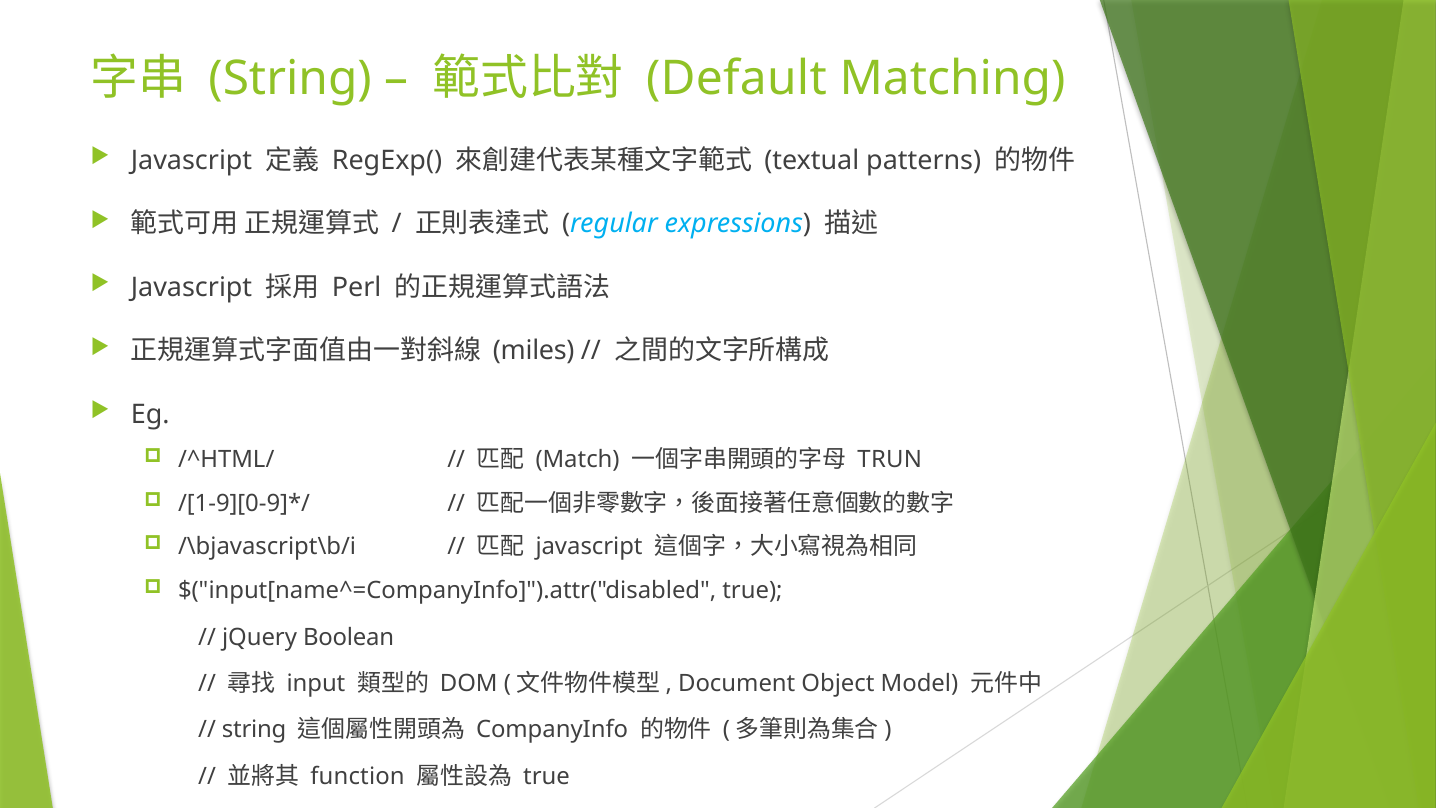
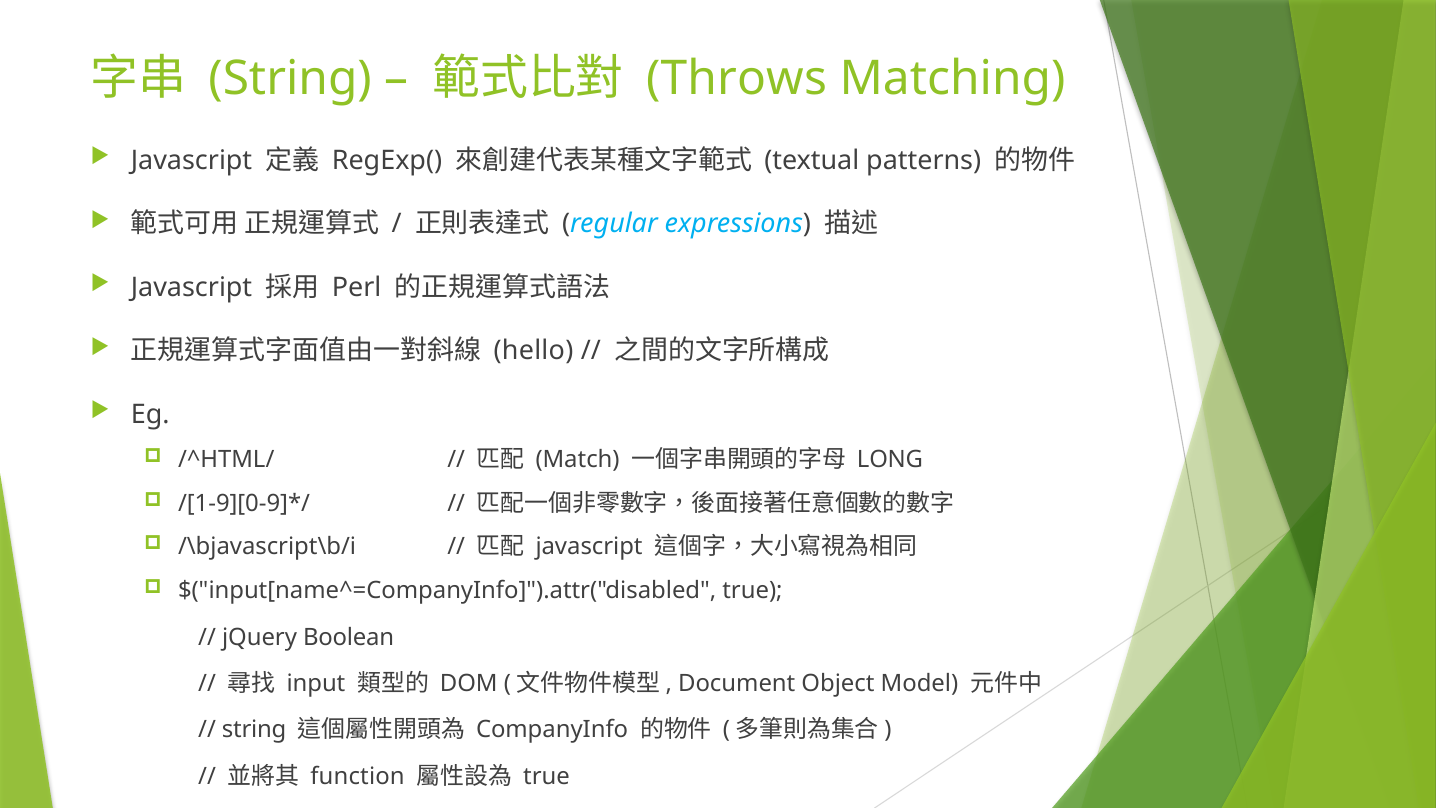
Default: Default -> Throws
miles: miles -> hello
TRUN: TRUN -> LONG
